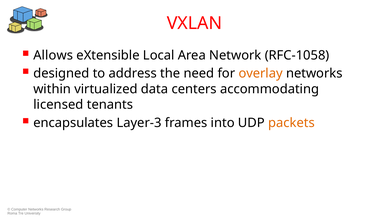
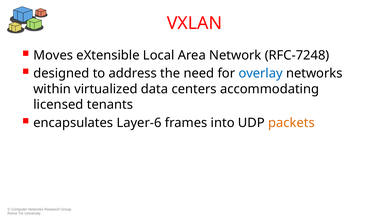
Allows: Allows -> Moves
RFC-1058: RFC-1058 -> RFC-7248
overlay colour: orange -> blue
Layer-3: Layer-3 -> Layer-6
